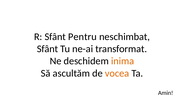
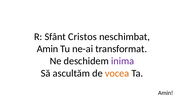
Pentru: Pentru -> Cristos
Sfânt at (47, 49): Sfânt -> Amin
inima colour: orange -> purple
